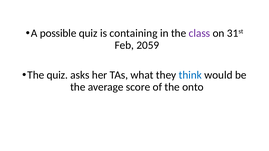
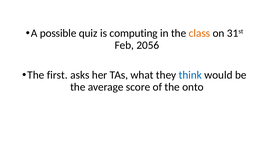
containing: containing -> computing
class colour: purple -> orange
2059: 2059 -> 2056
The quiz: quiz -> first
